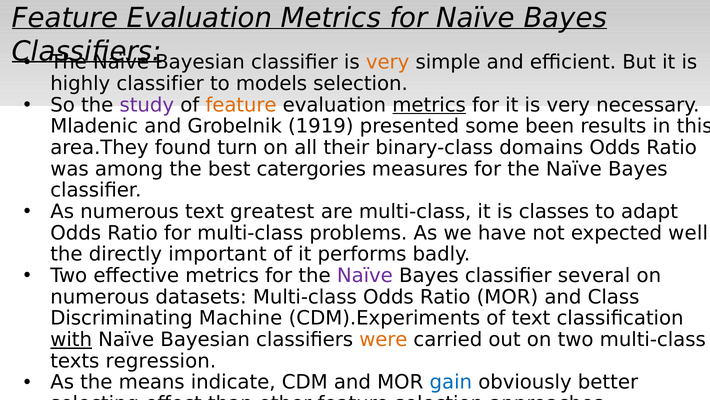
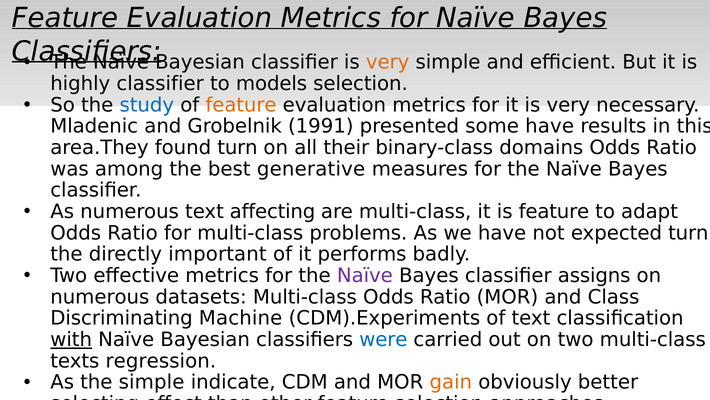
study colour: purple -> blue
metrics at (429, 105) underline: present -> none
1919: 1919 -> 1991
some been: been -> have
catergories: catergories -> generative
greatest: greatest -> affecting
is classes: classes -> feature
expected well: well -> turn
several: several -> assigns
were colour: orange -> blue
the means: means -> simple
gain colour: blue -> orange
